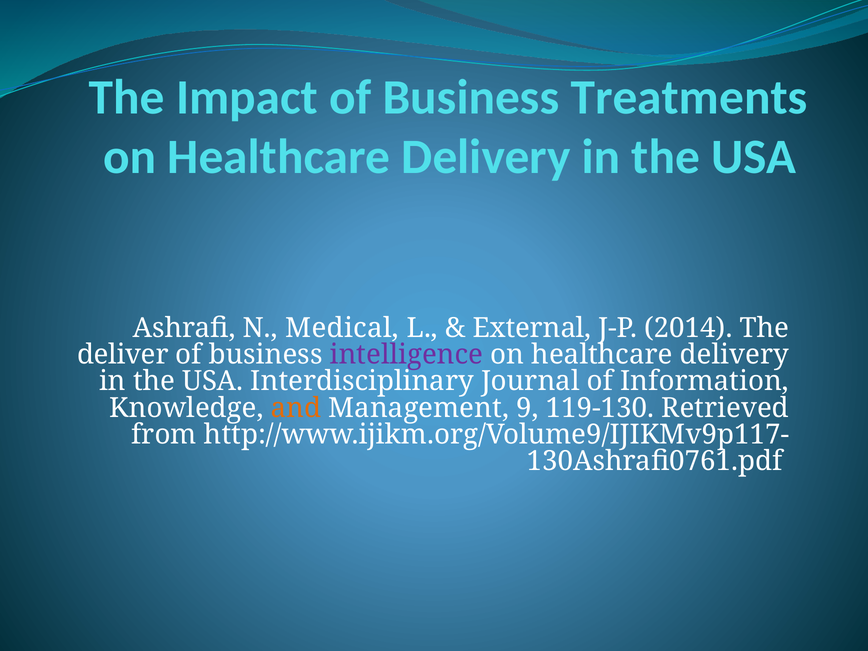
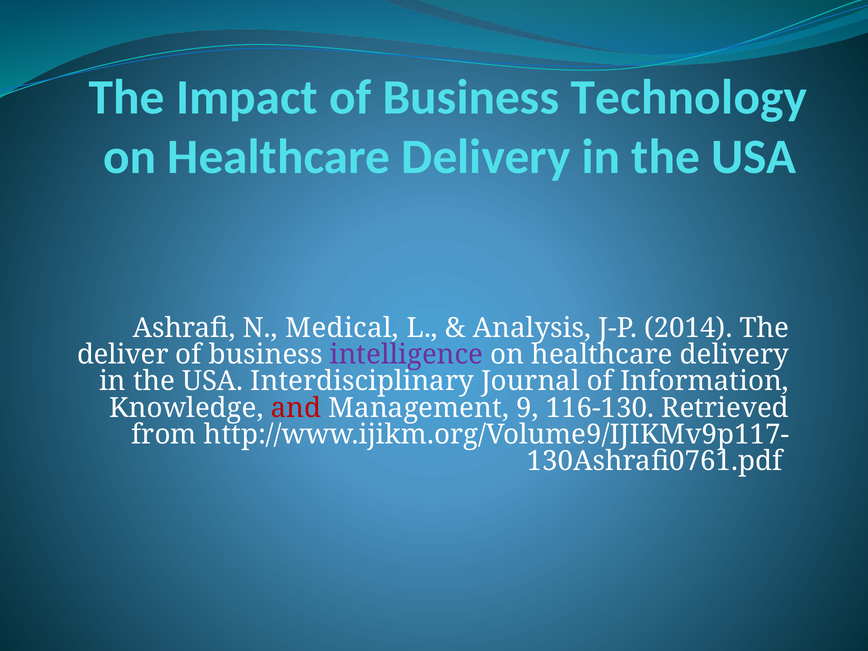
Treatments: Treatments -> Technology
External: External -> Analysis
and colour: orange -> red
119-130: 119-130 -> 116-130
